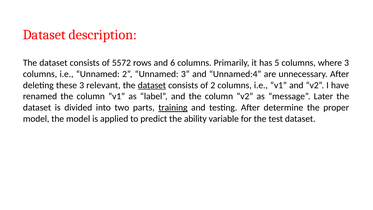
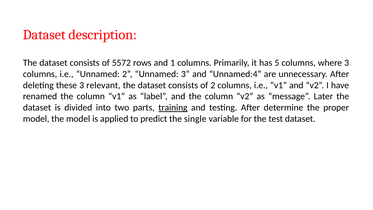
6: 6 -> 1
dataset at (152, 85) underline: present -> none
ability: ability -> single
